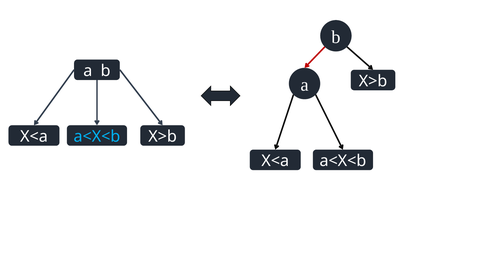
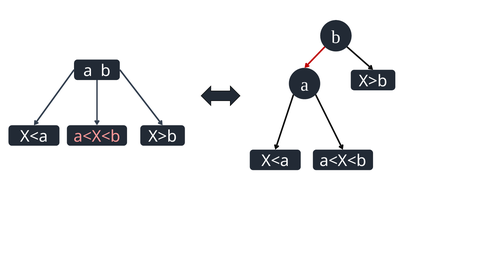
a<X<b at (97, 136) colour: light blue -> pink
